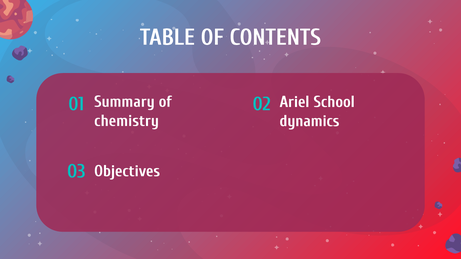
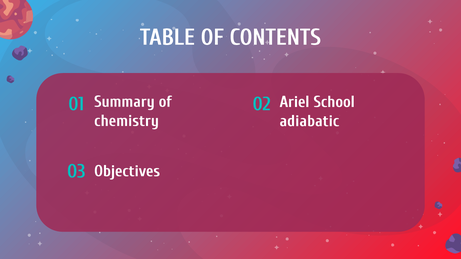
dynamics: dynamics -> adiabatic
